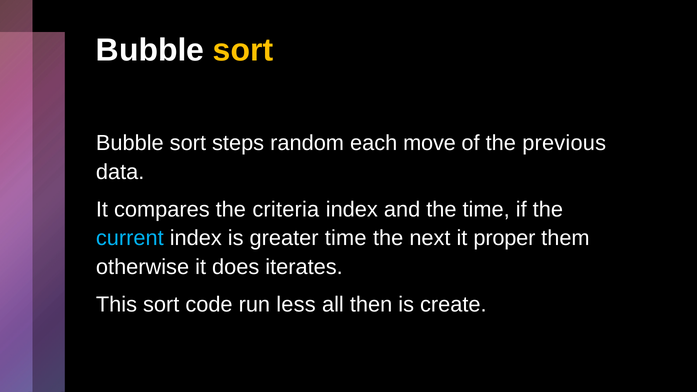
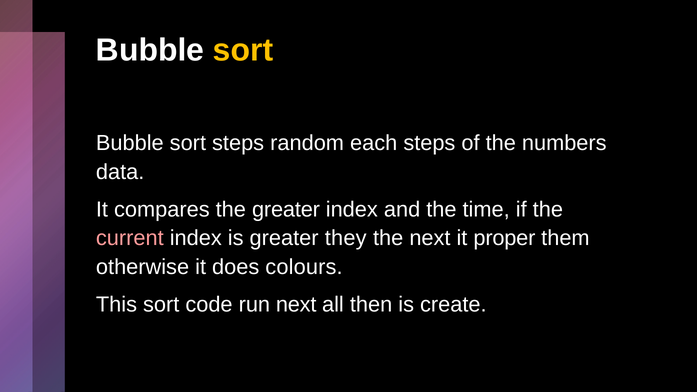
each move: move -> steps
previous: previous -> numbers
the criteria: criteria -> greater
current colour: light blue -> pink
greater time: time -> they
iterates: iterates -> colours
run less: less -> next
